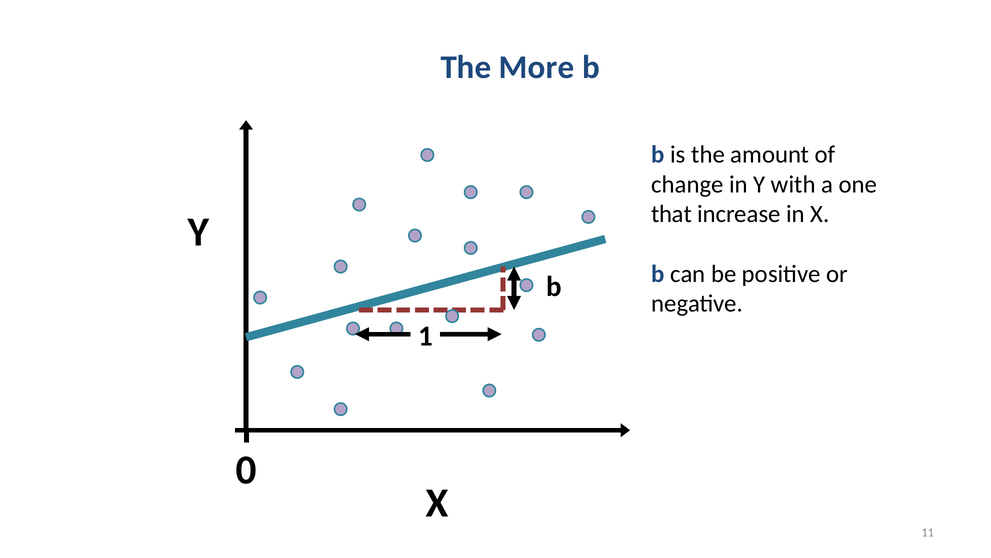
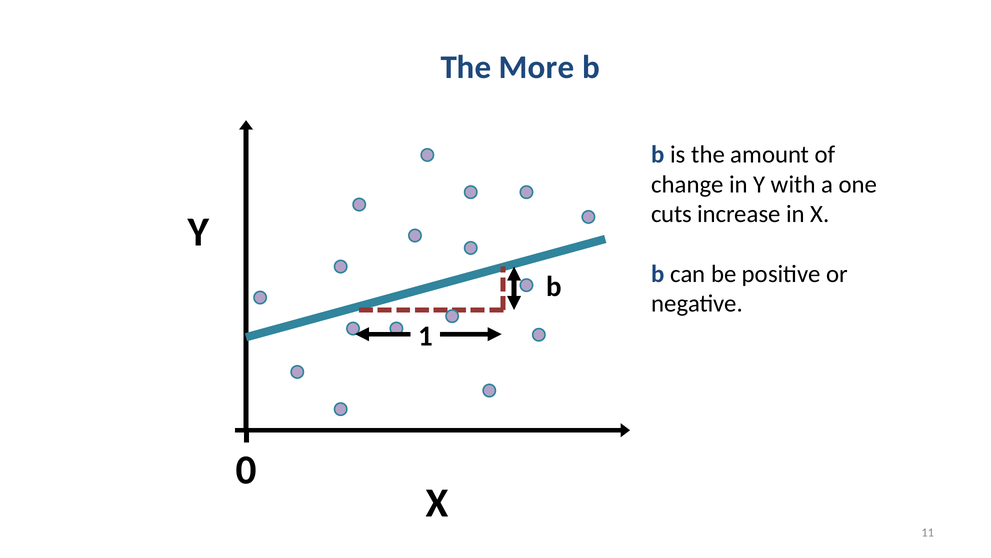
that: that -> cuts
